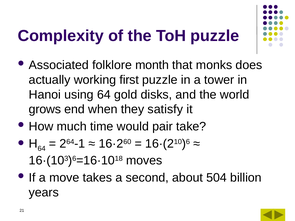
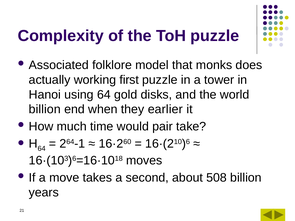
month: month -> model
grows at (45, 109): grows -> billion
satisfy: satisfy -> earlier
504: 504 -> 508
